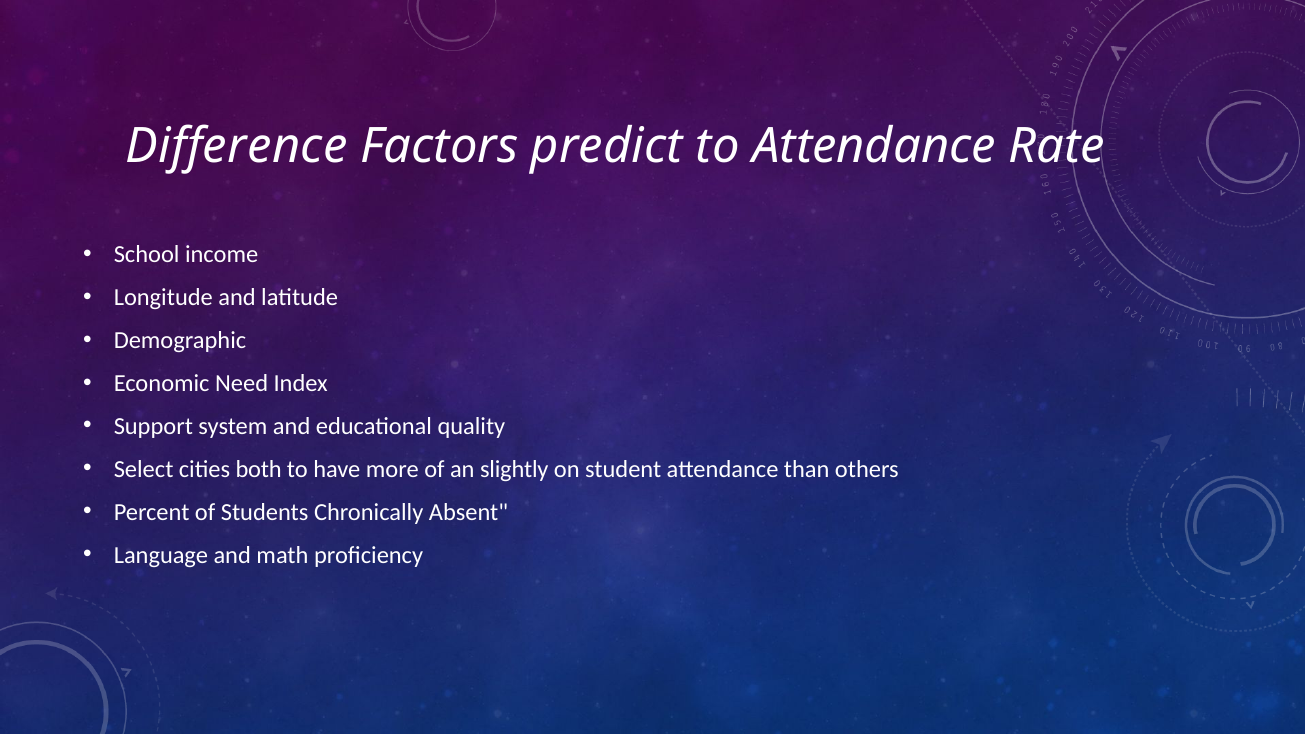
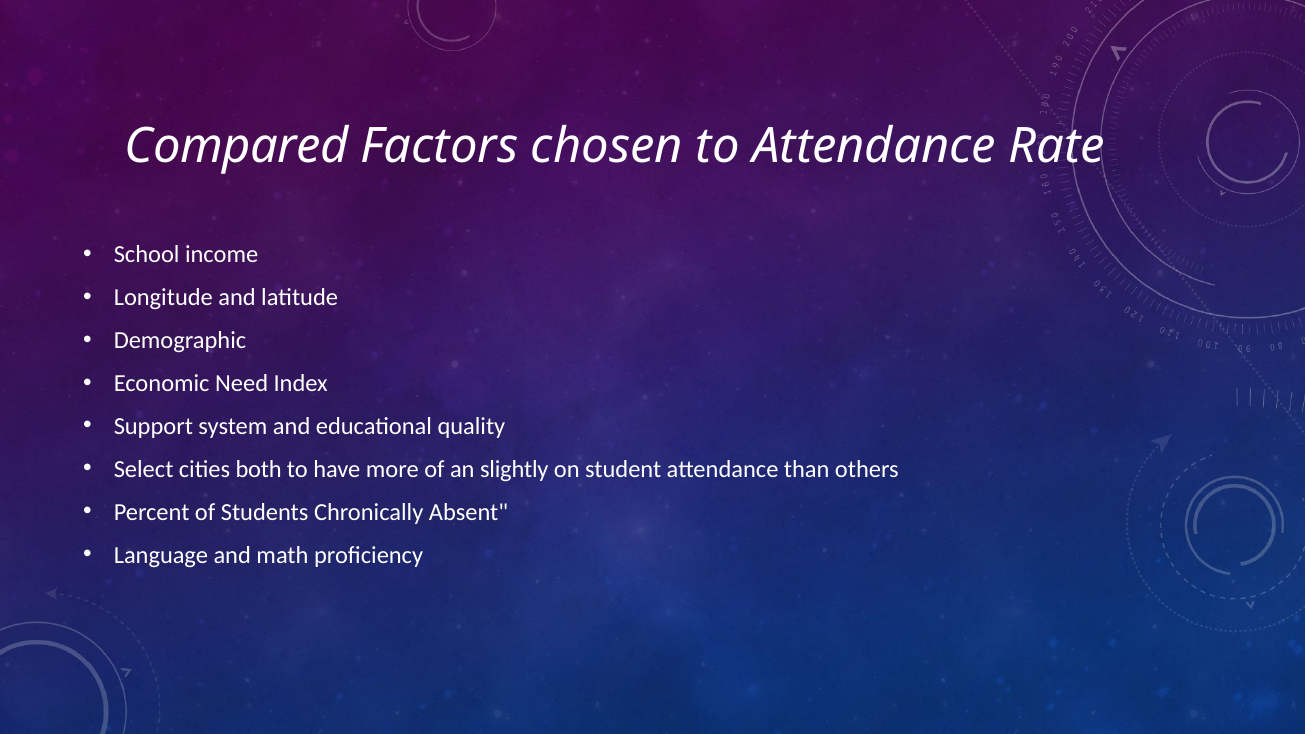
Difference: Difference -> Compared
predict: predict -> chosen
